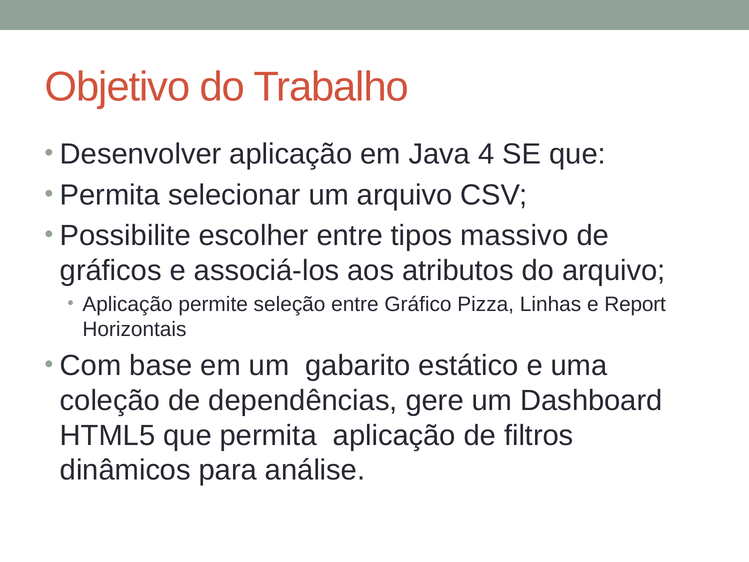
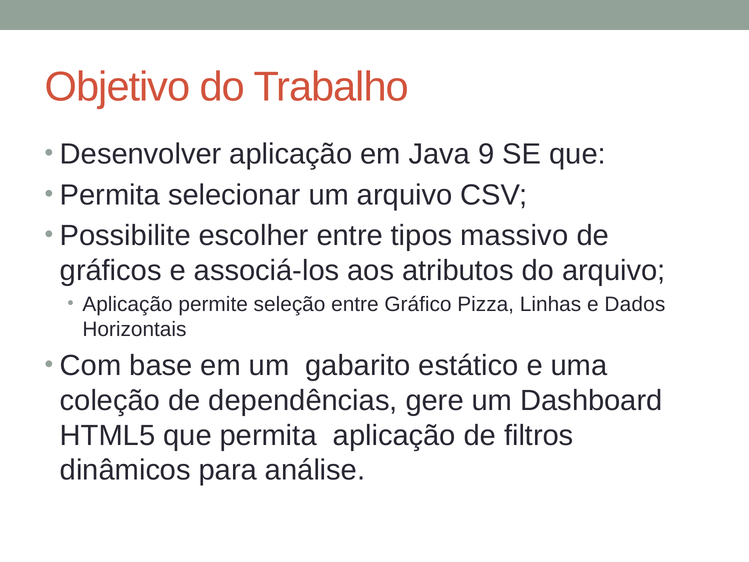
4: 4 -> 9
Report: Report -> Dados
